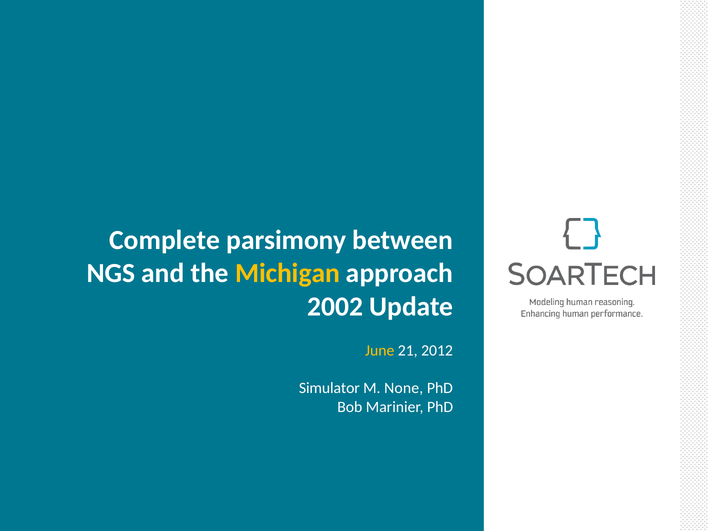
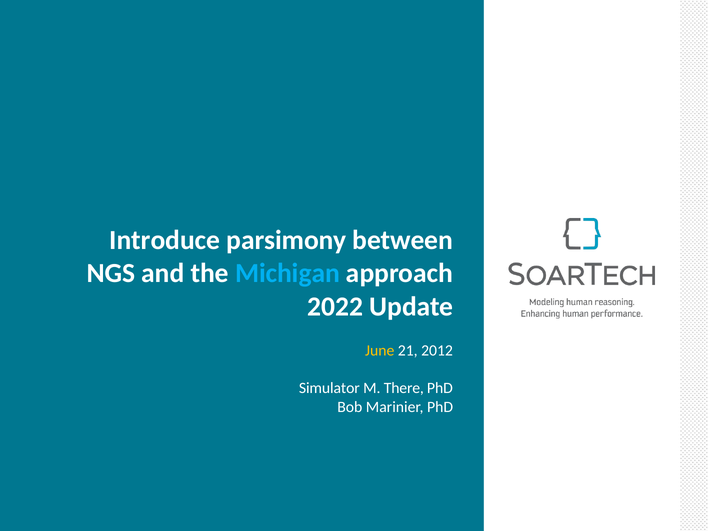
Complete: Complete -> Introduce
Michigan colour: yellow -> light blue
2002: 2002 -> 2022
None: None -> There
